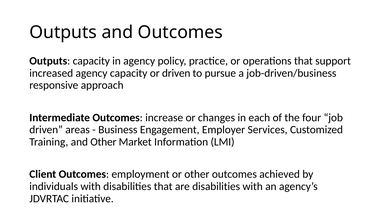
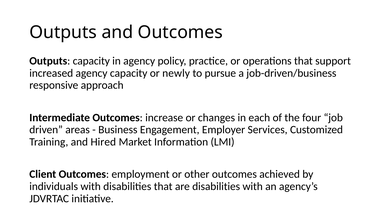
or driven: driven -> newly
and Other: Other -> Hired
